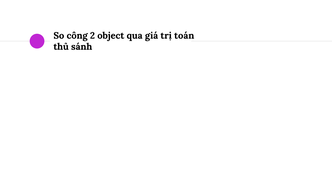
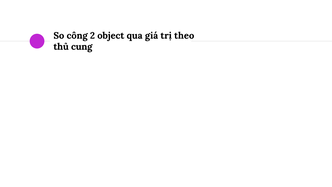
toán: toán -> theo
sánh: sánh -> cung
